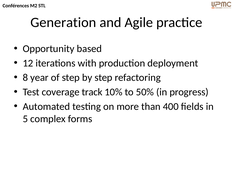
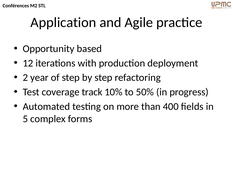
Generation: Generation -> Application
8: 8 -> 2
